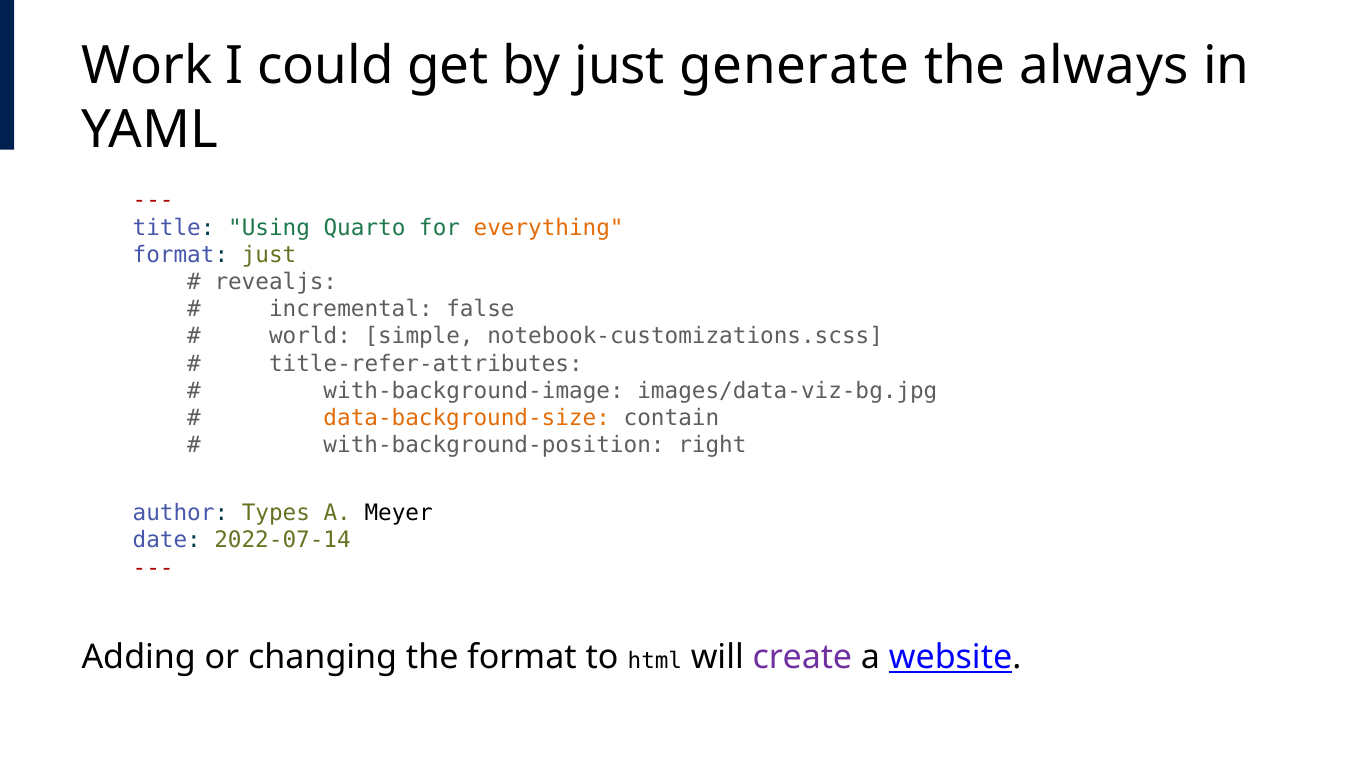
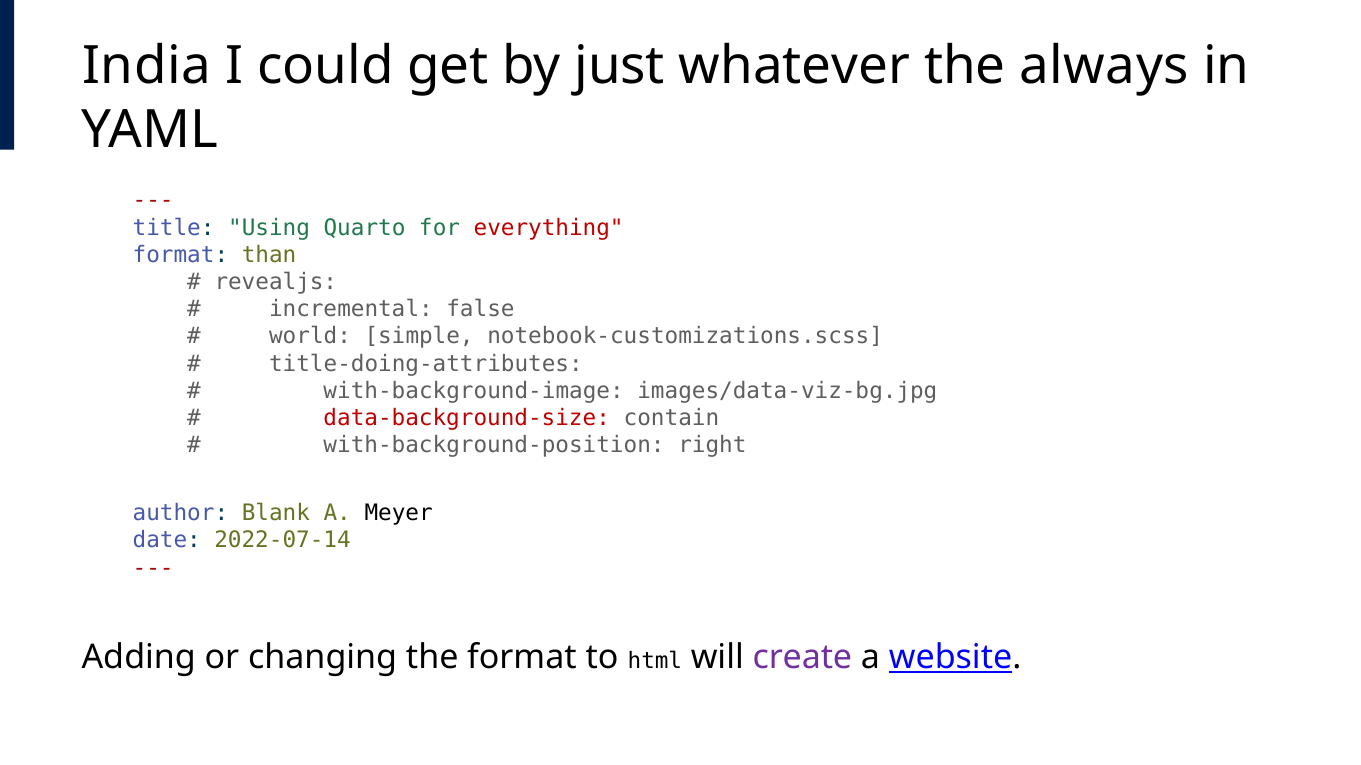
Work: Work -> India
generate: generate -> whatever
everything colour: orange -> red
format just: just -> than
title-refer-attributes: title-refer-attributes -> title-doing-attributes
data-background-size colour: orange -> red
Types: Types -> Blank
